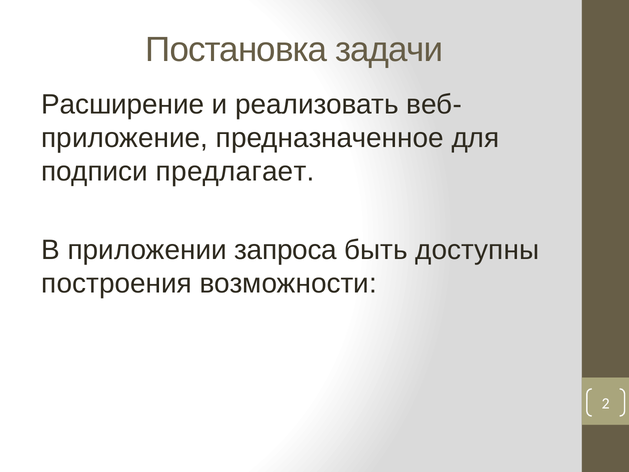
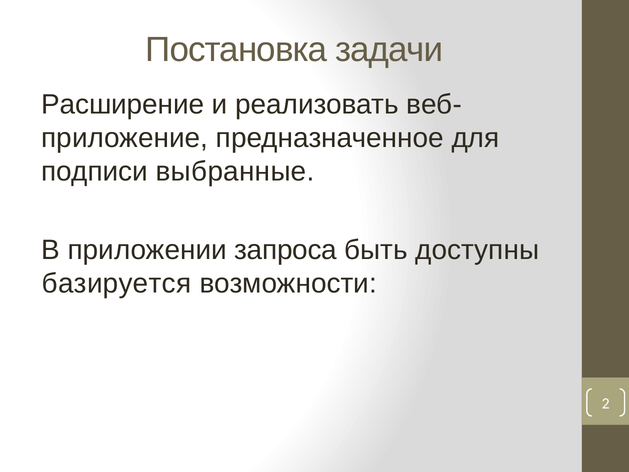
предлагает: предлагает -> выбранные
построения: построения -> базируется
